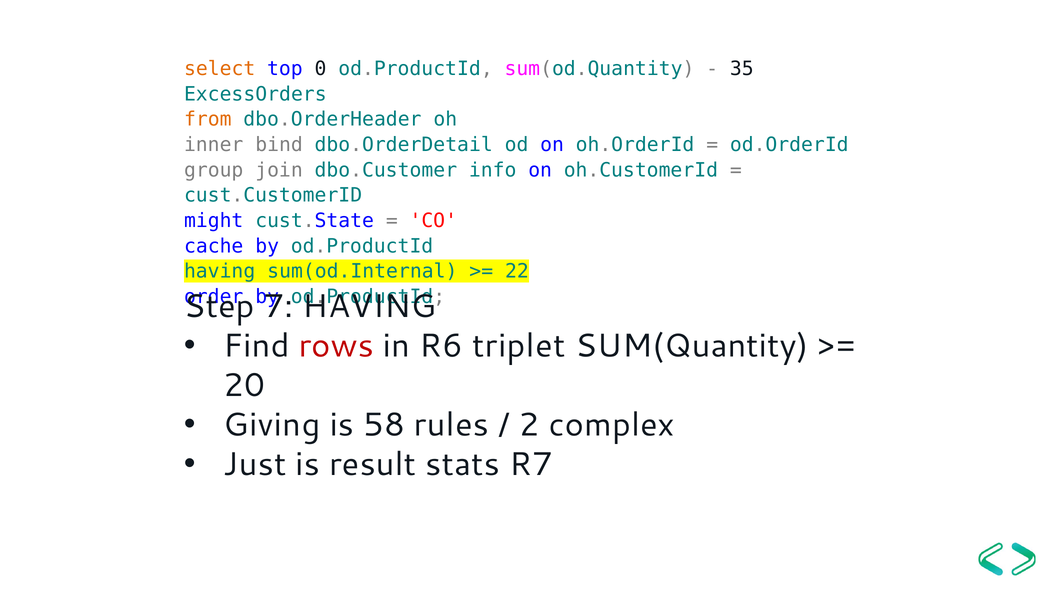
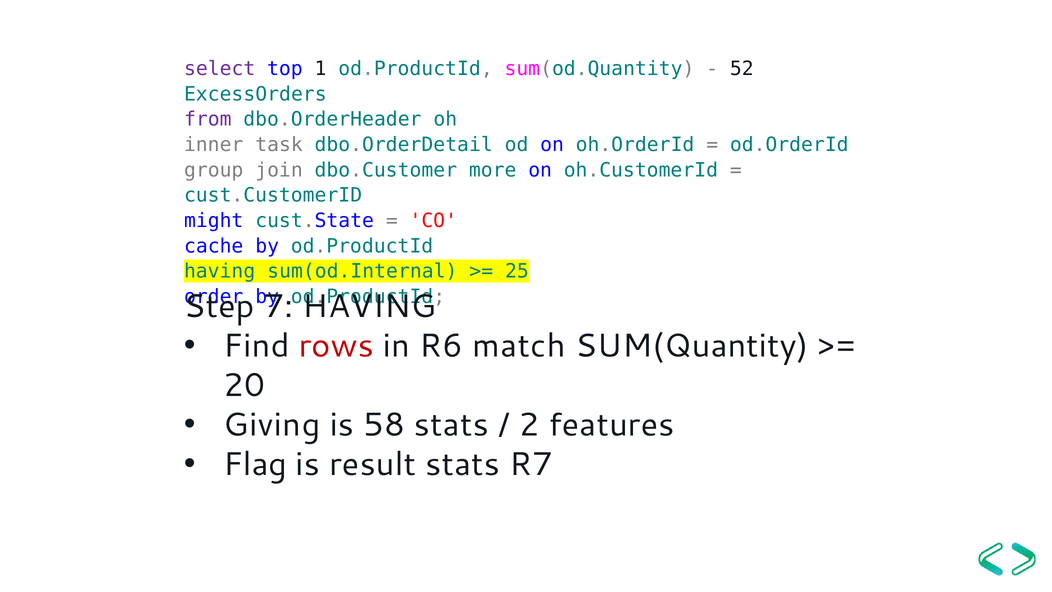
select colour: orange -> purple
0: 0 -> 1
35: 35 -> 52
from colour: orange -> purple
bind: bind -> task
info: info -> more
22: 22 -> 25
triplet: triplet -> match
58 rules: rules -> stats
complex: complex -> features
Just: Just -> Flag
